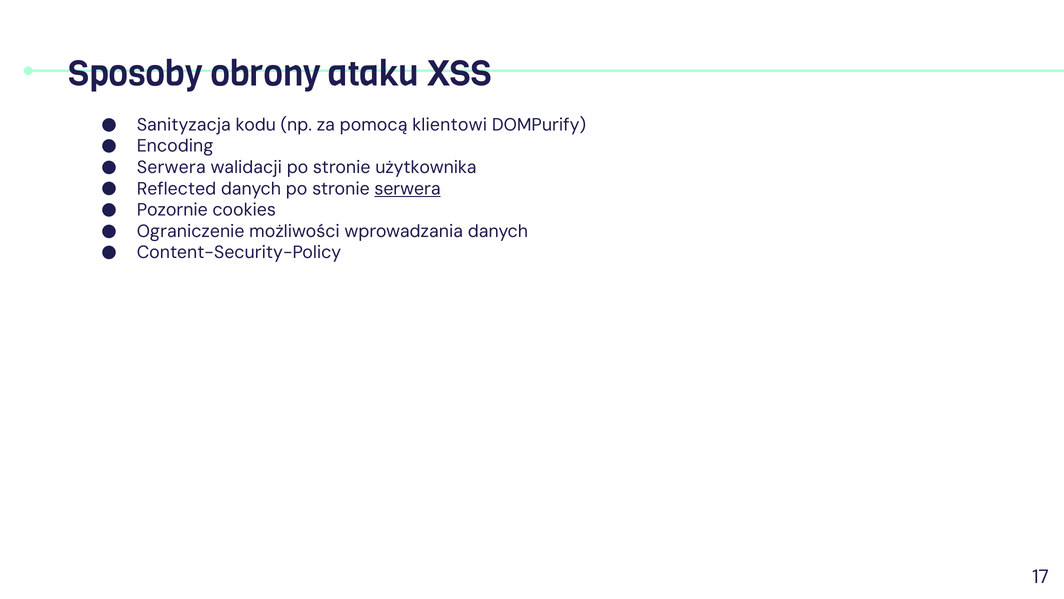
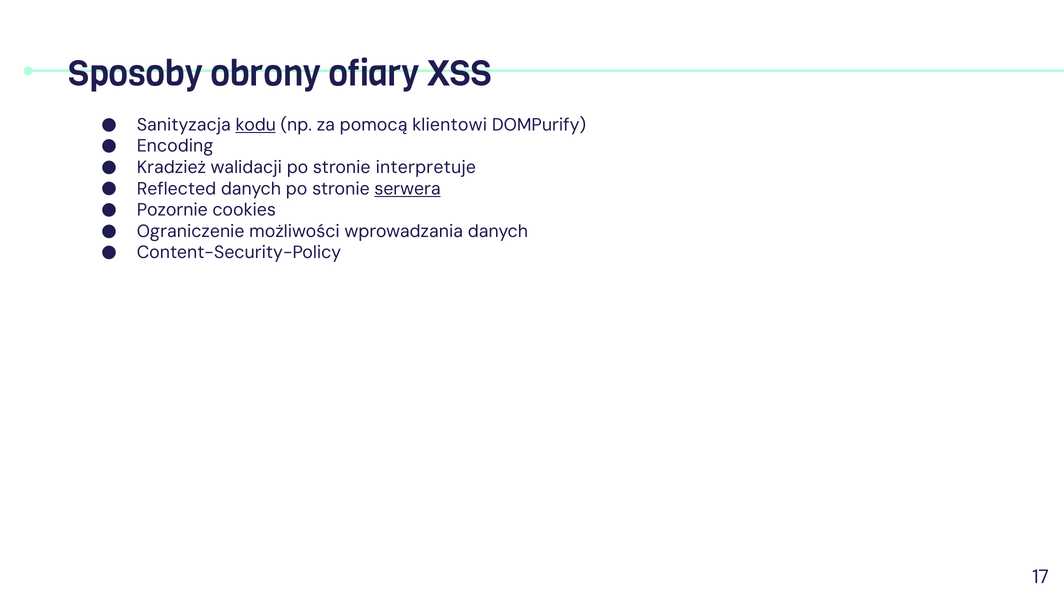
ataku: ataku -> ofiary
kodu underline: none -> present
Serwera at (171, 167): Serwera -> Kradzież
użytkownika: użytkownika -> interpretuje
